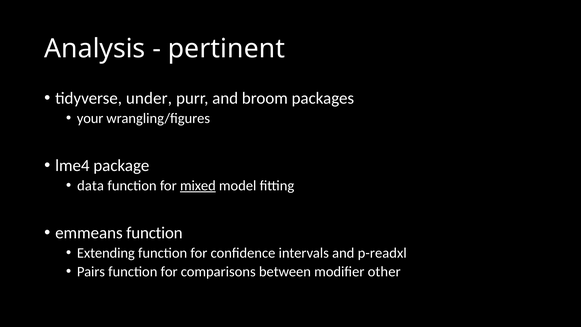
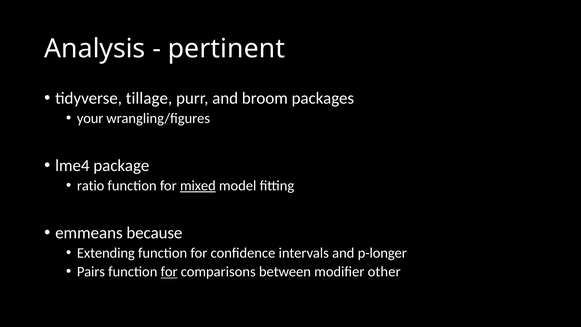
under: under -> tillage
data: data -> ratio
emmeans function: function -> because
p-readxl: p-readxl -> p-longer
for at (169, 272) underline: none -> present
